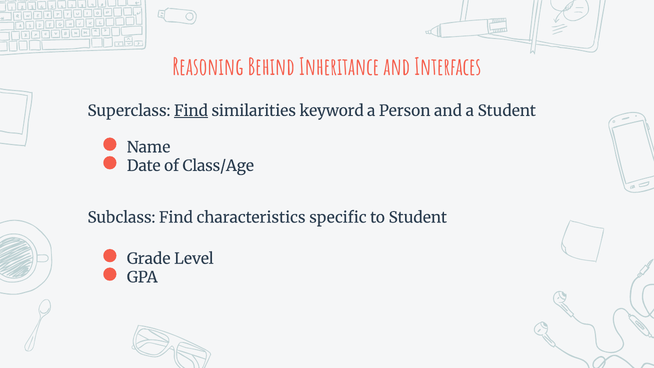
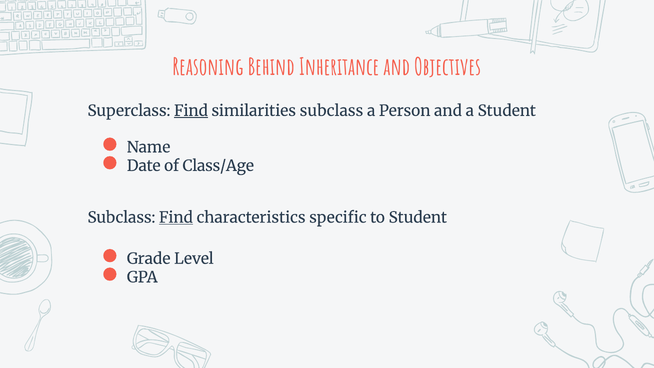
Interfaces: Interfaces -> Objectives
similarities keyword: keyword -> subclass
Find at (176, 218) underline: none -> present
